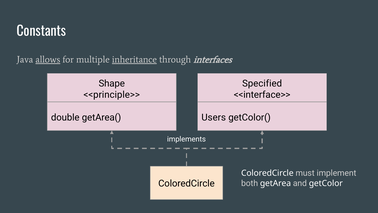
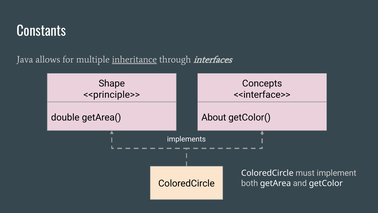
allows underline: present -> none
Specified: Specified -> Concepts
Users: Users -> About
